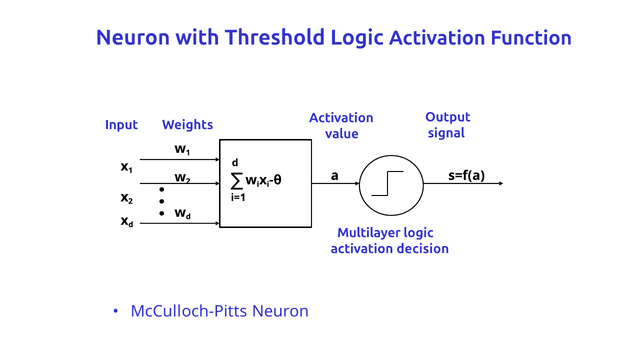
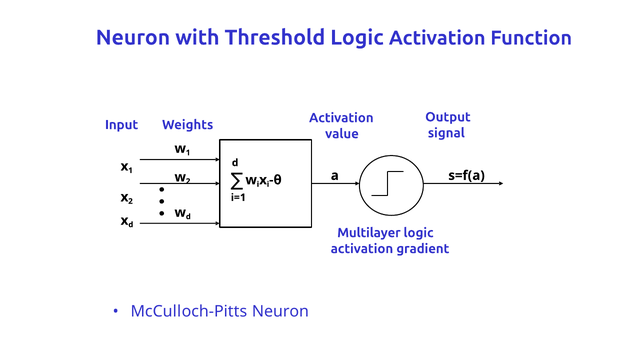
decision: decision -> gradient
